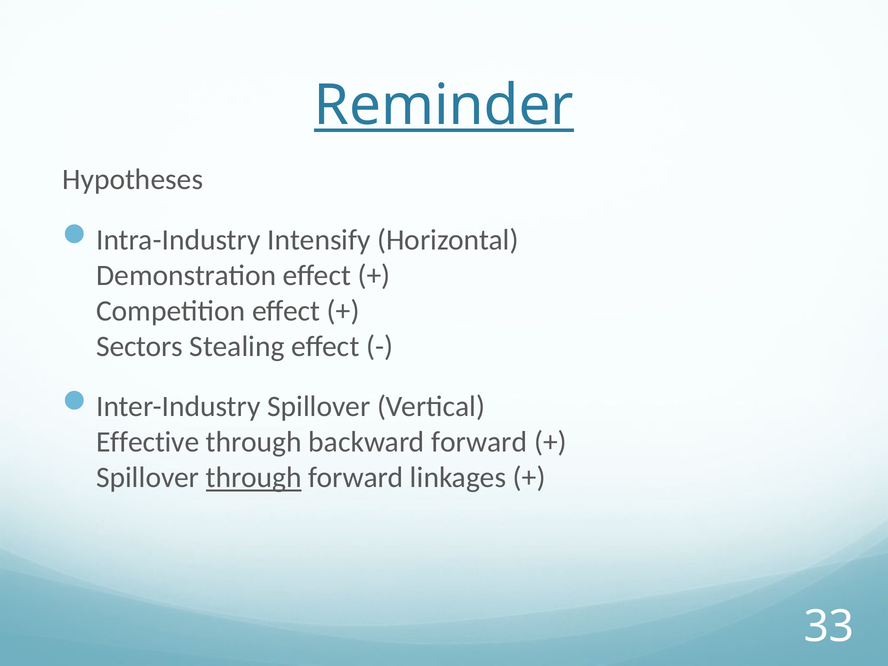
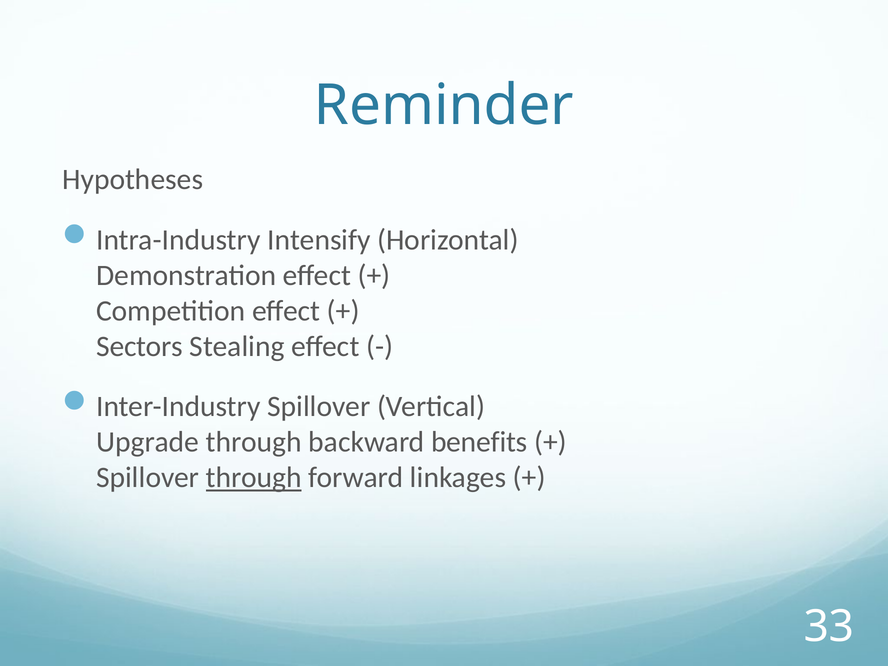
Reminder underline: present -> none
Effective: Effective -> Upgrade
backward forward: forward -> benefits
